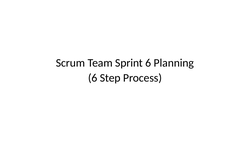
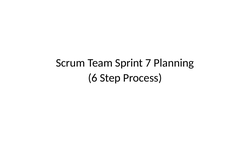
Sprint 6: 6 -> 7
